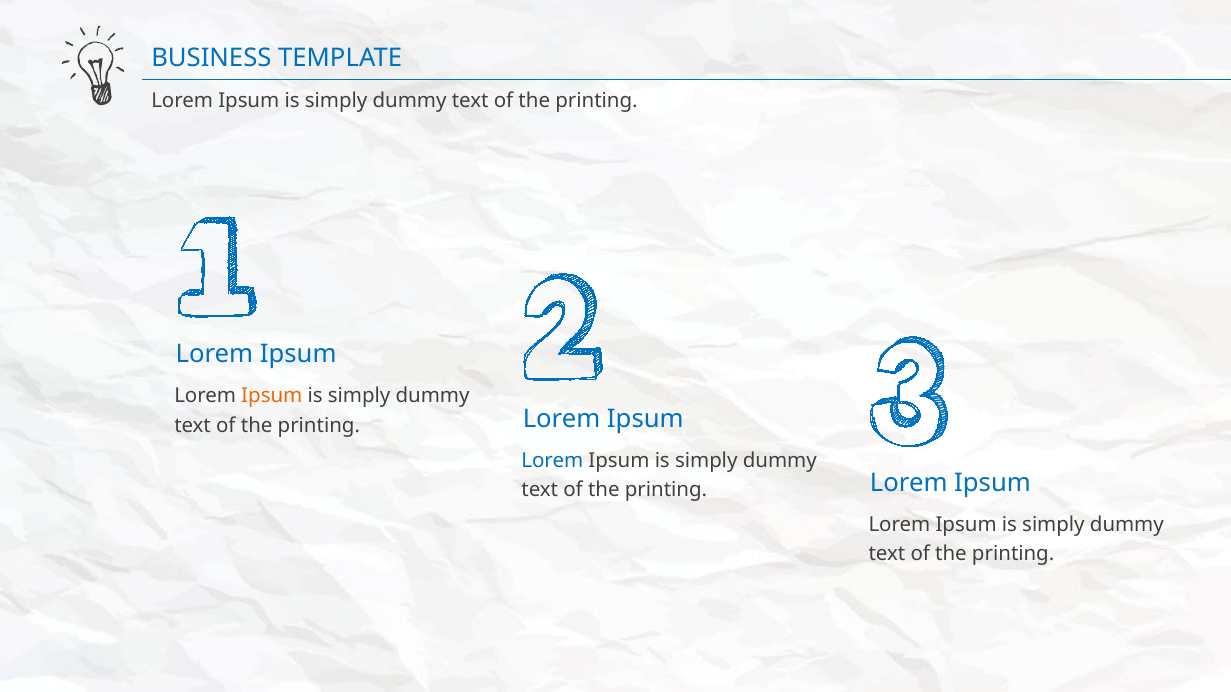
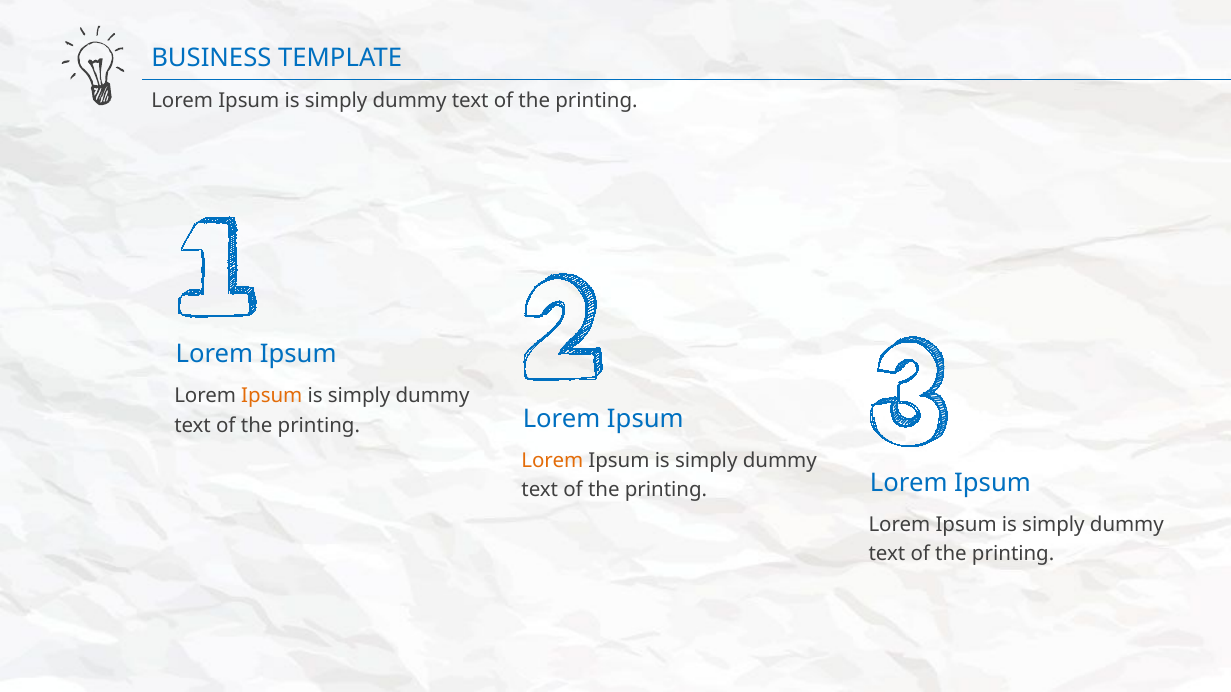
Lorem at (552, 461) colour: blue -> orange
